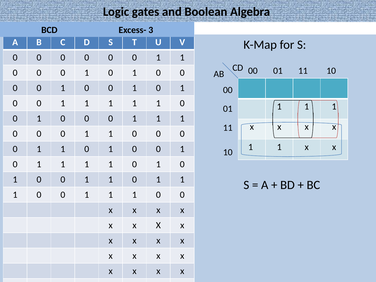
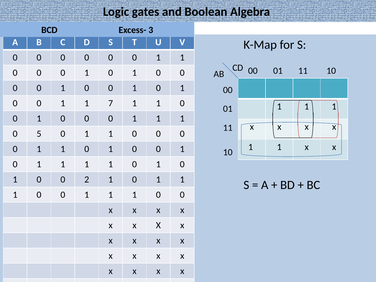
1 at (111, 103): 1 -> 7
0 at (39, 134): 0 -> 5
1 at (87, 179): 1 -> 2
